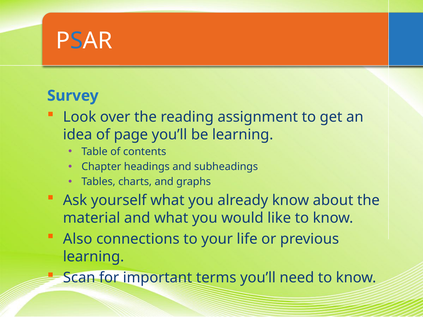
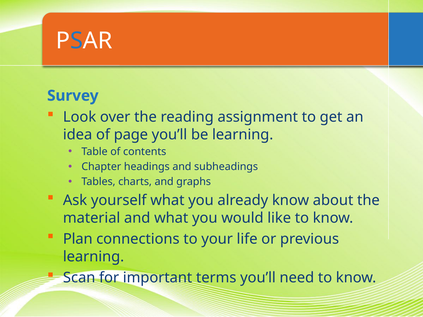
Also: Also -> Plan
